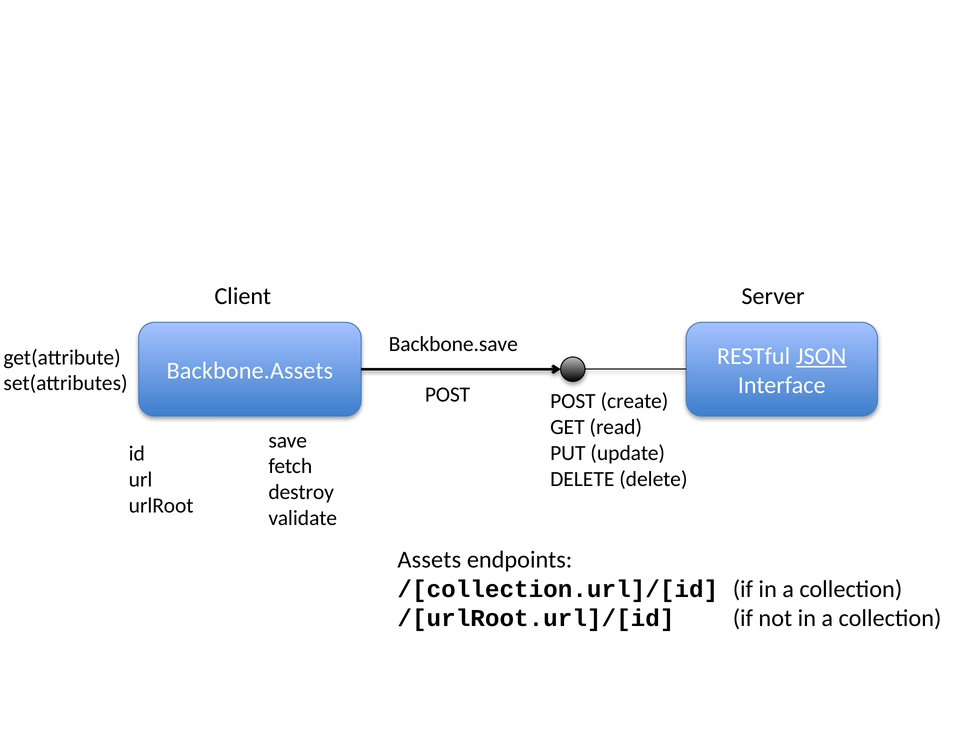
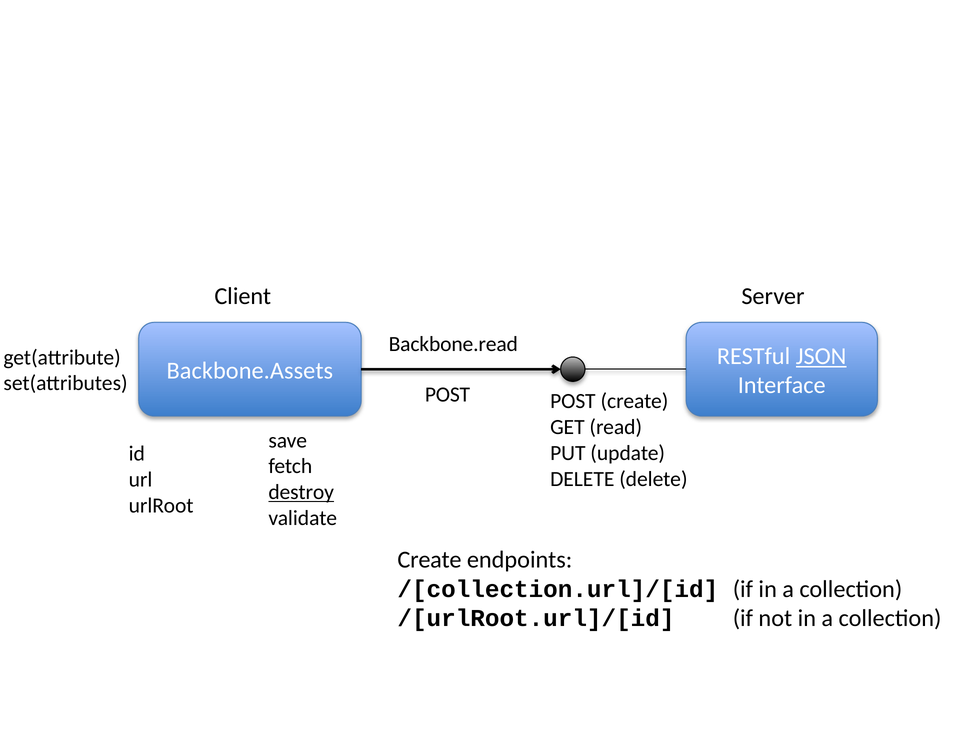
Backbone.save: Backbone.save -> Backbone.read
destroy underline: none -> present
Assets at (429, 560): Assets -> Create
